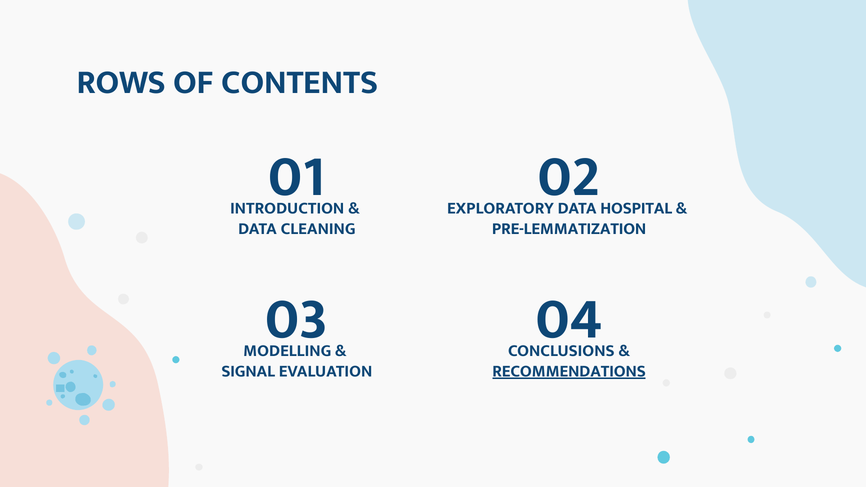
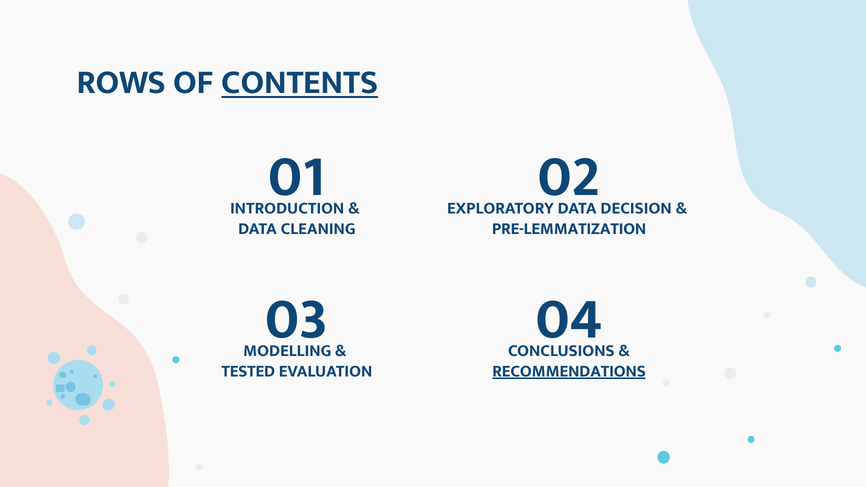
CONTENTS underline: none -> present
HOSPITAL: HOSPITAL -> DECISION
SIGNAL: SIGNAL -> TESTED
